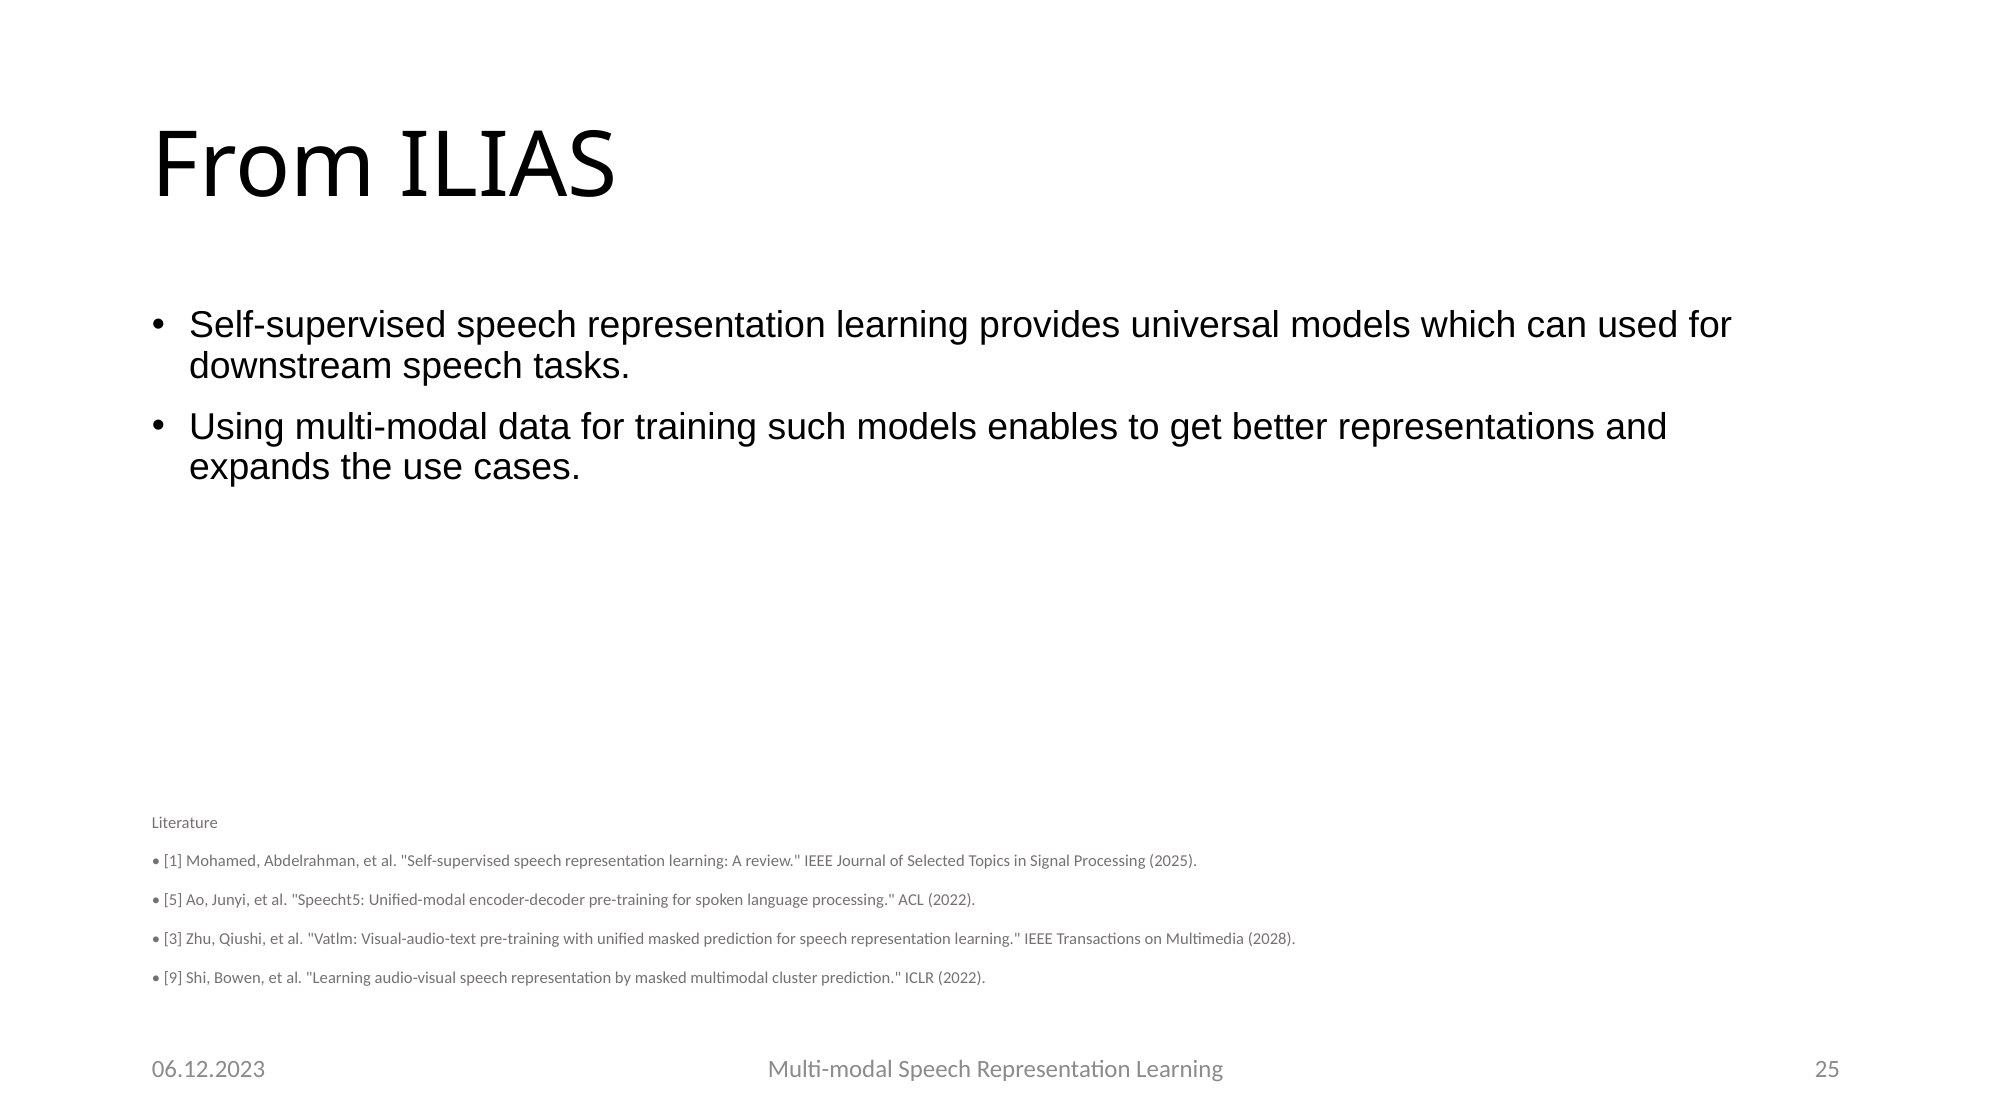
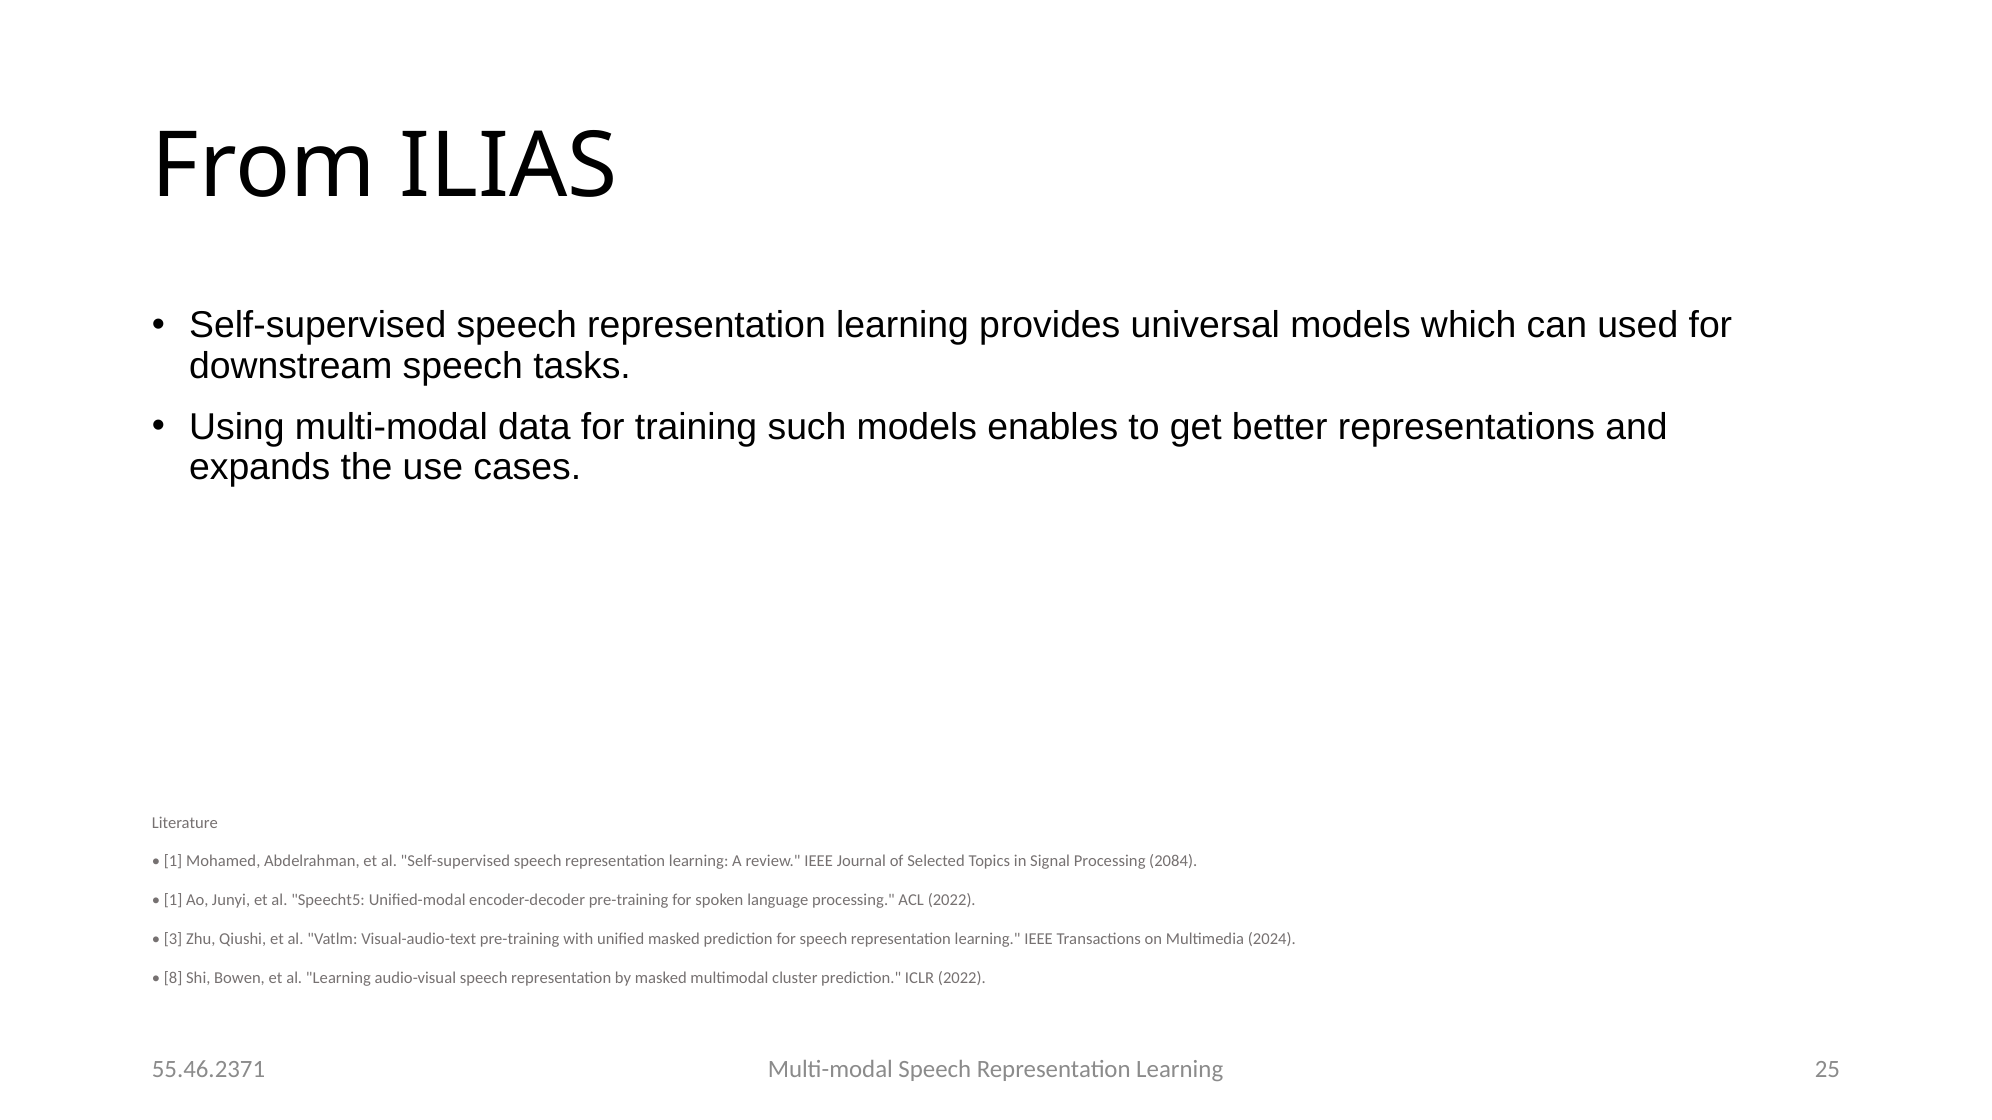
2025: 2025 -> 2084
5 at (173, 901): 5 -> 1
2028: 2028 -> 2024
9: 9 -> 8
06.12.2023: 06.12.2023 -> 55.46.2371
